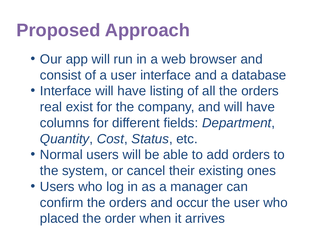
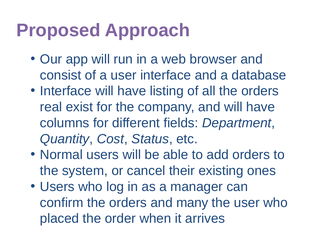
occur: occur -> many
